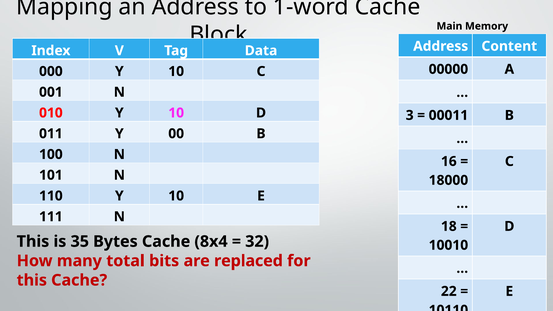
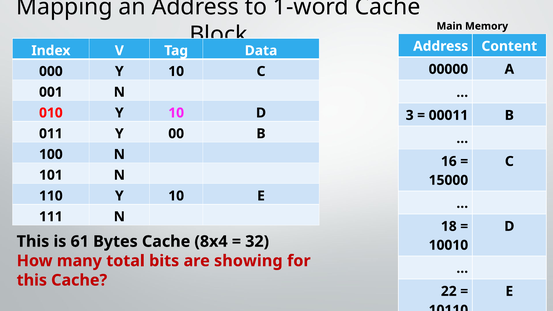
18000: 18000 -> 15000
35: 35 -> 61
replaced: replaced -> showing
